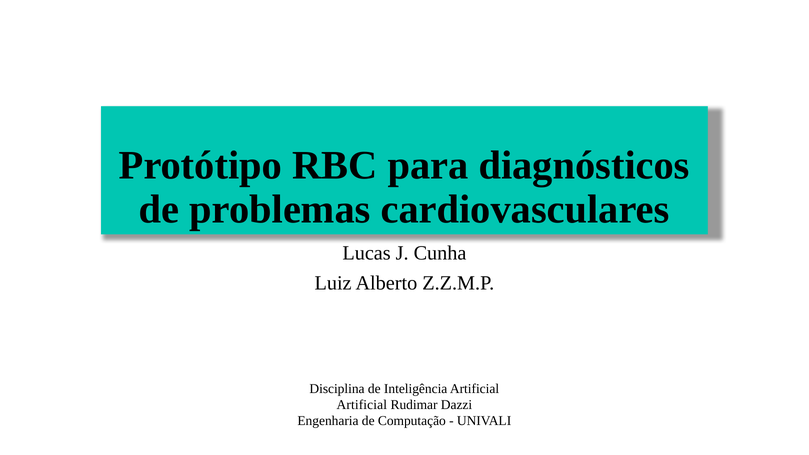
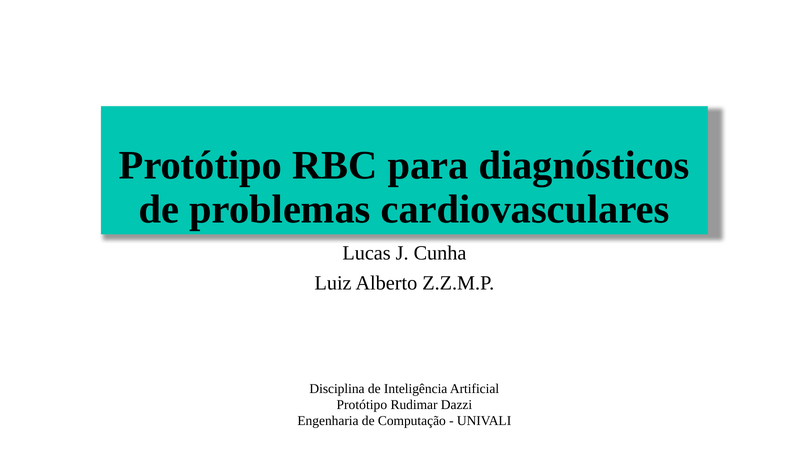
Artificial at (362, 405): Artificial -> Protótipo
